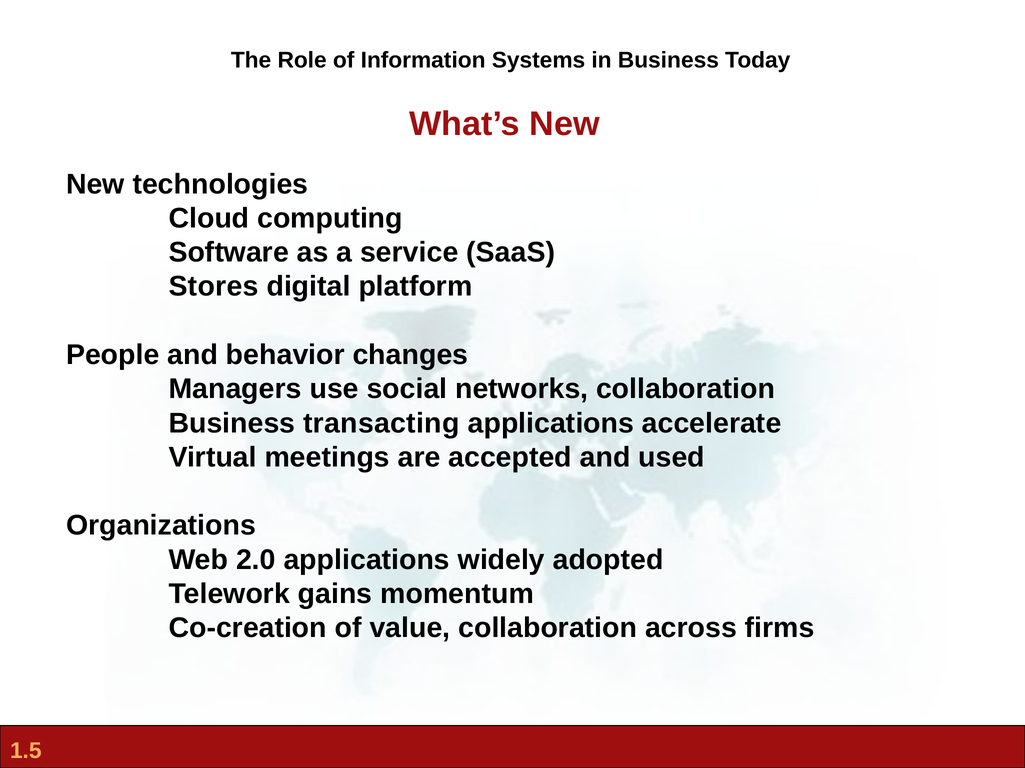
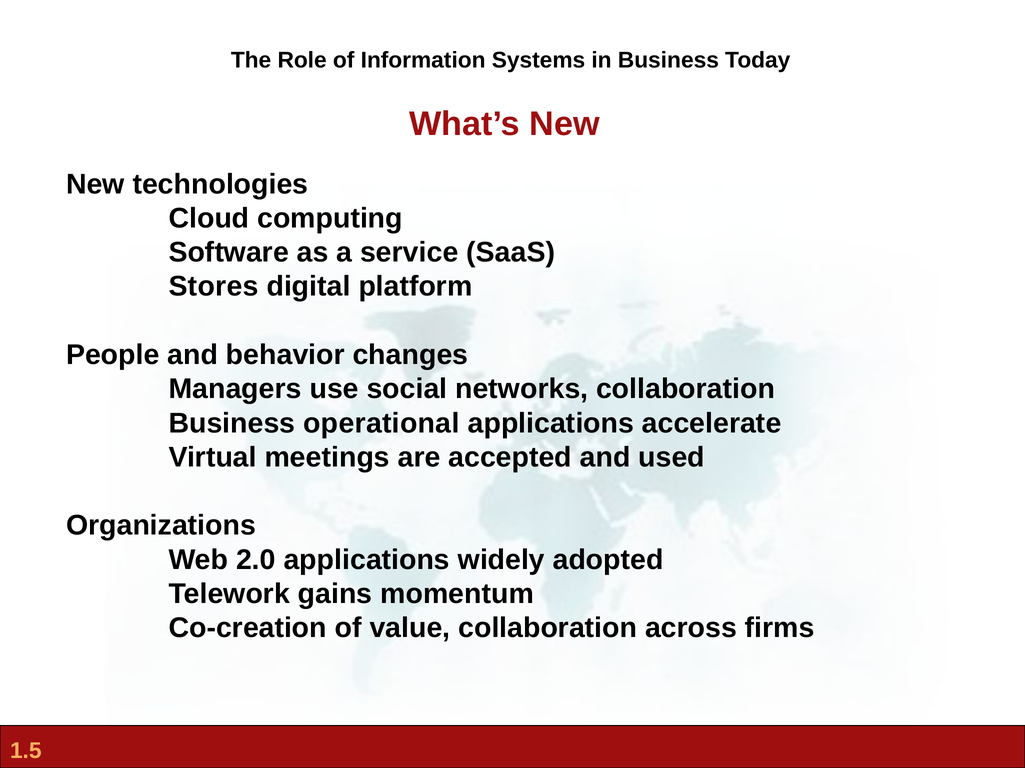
transacting: transacting -> operational
